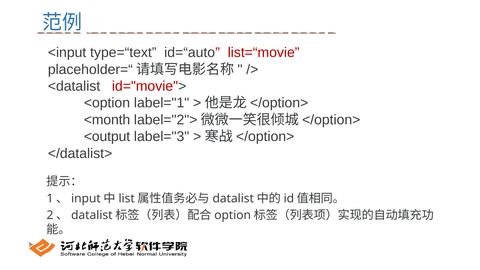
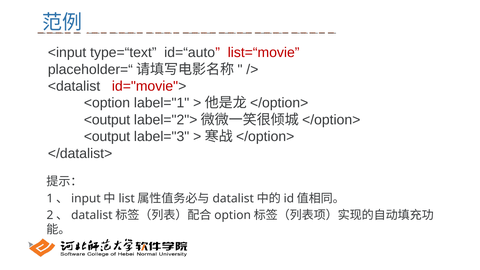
<month at (107, 120): <month -> <output
